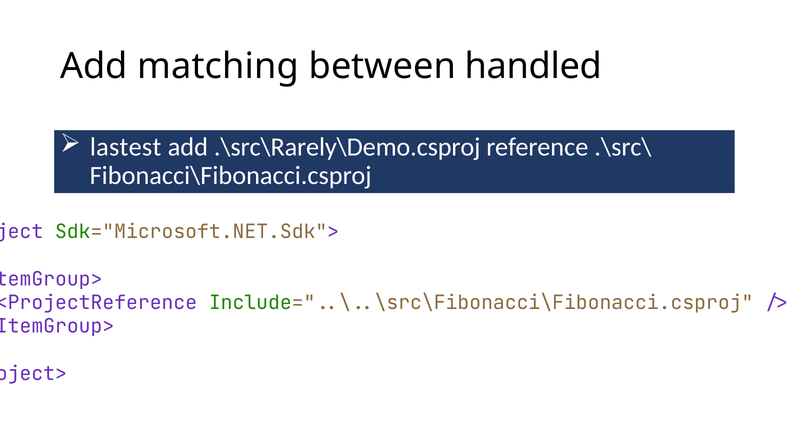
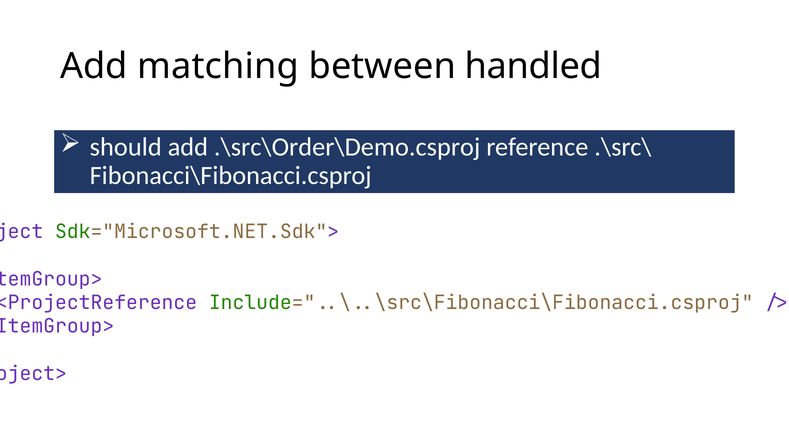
lastest: lastest -> should
.\src\Rarely\Demo.csproj: .\src\Rarely\Demo.csproj -> .\src\Order\Demo.csproj
